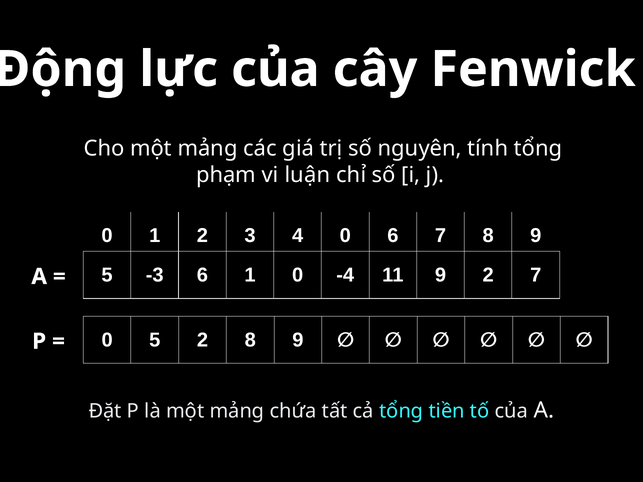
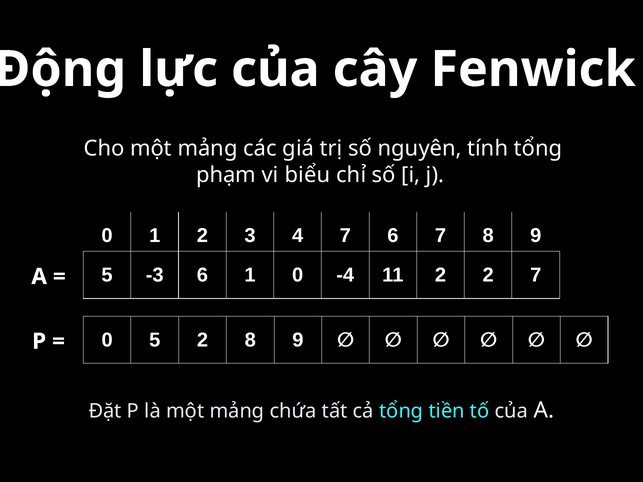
luận: luận -> biểu
4 0: 0 -> 7
11 9: 9 -> 2
